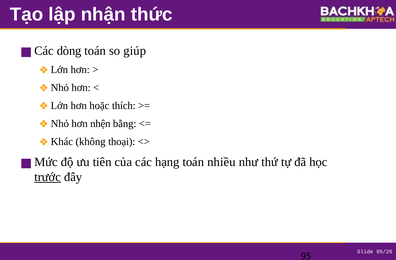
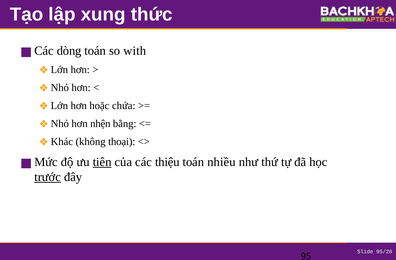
nhận: nhận -> xung
giúp: giúp -> with
thích: thích -> chứa
tiên underline: none -> present
hạng: hạng -> thiệu
